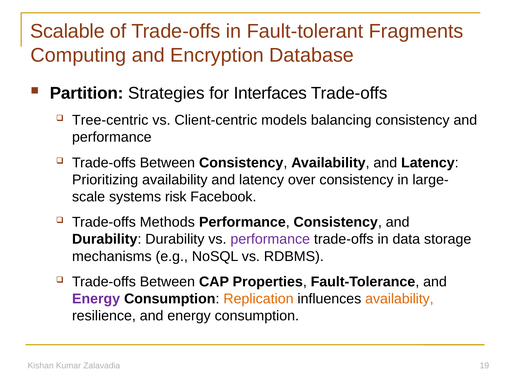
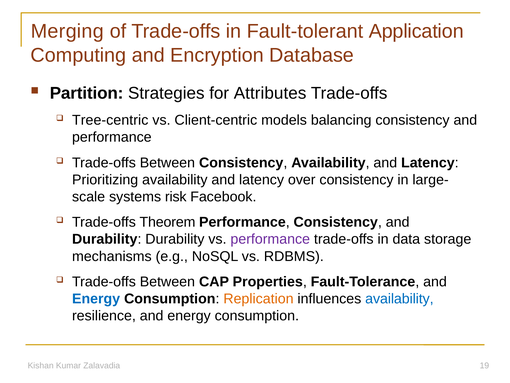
Scalable: Scalable -> Merging
Fragments: Fragments -> Application
Interfaces: Interfaces -> Attributes
Methods: Methods -> Theorem
Energy at (96, 298) colour: purple -> blue
availability at (399, 298) colour: orange -> blue
